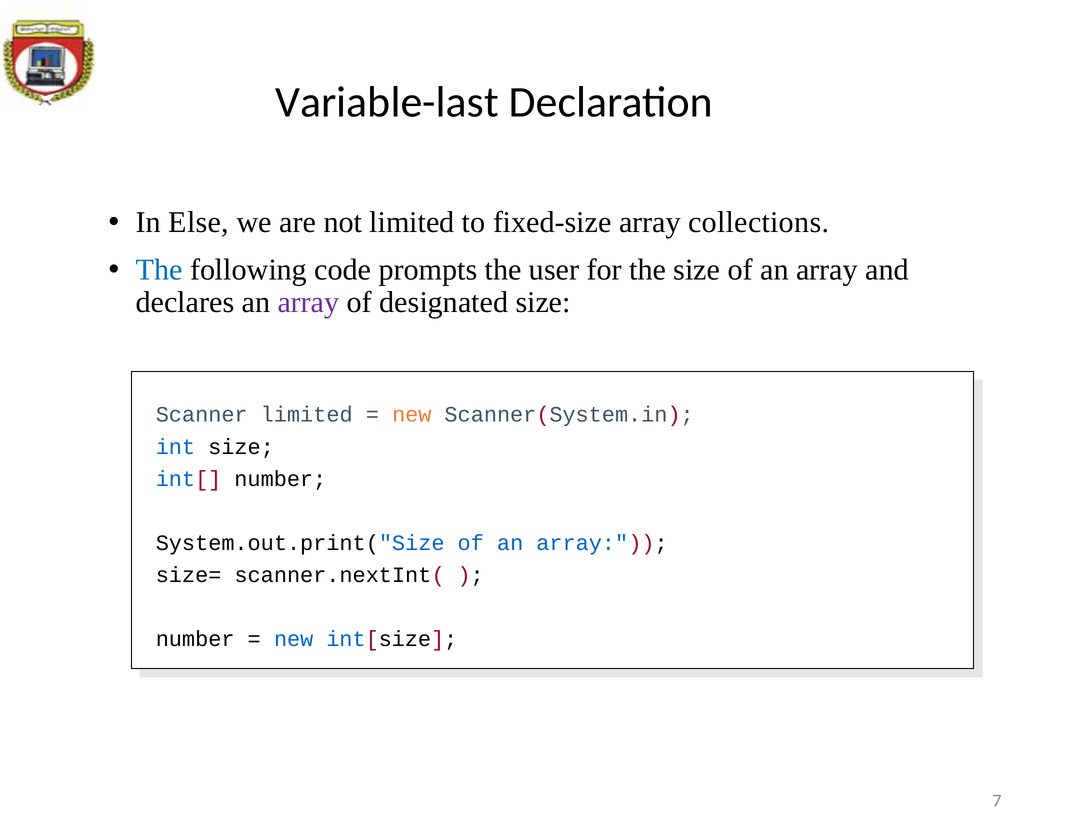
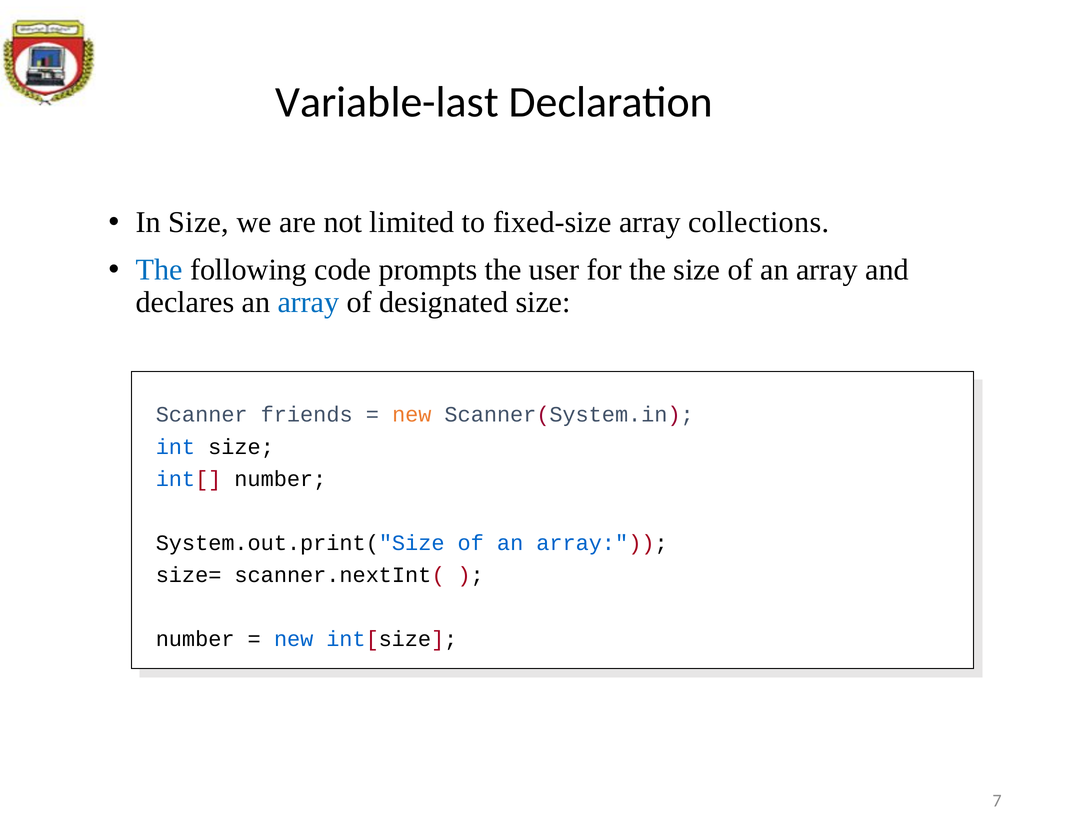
In Else: Else -> Size
array at (309, 303) colour: purple -> blue
Scanner limited: limited -> friends
